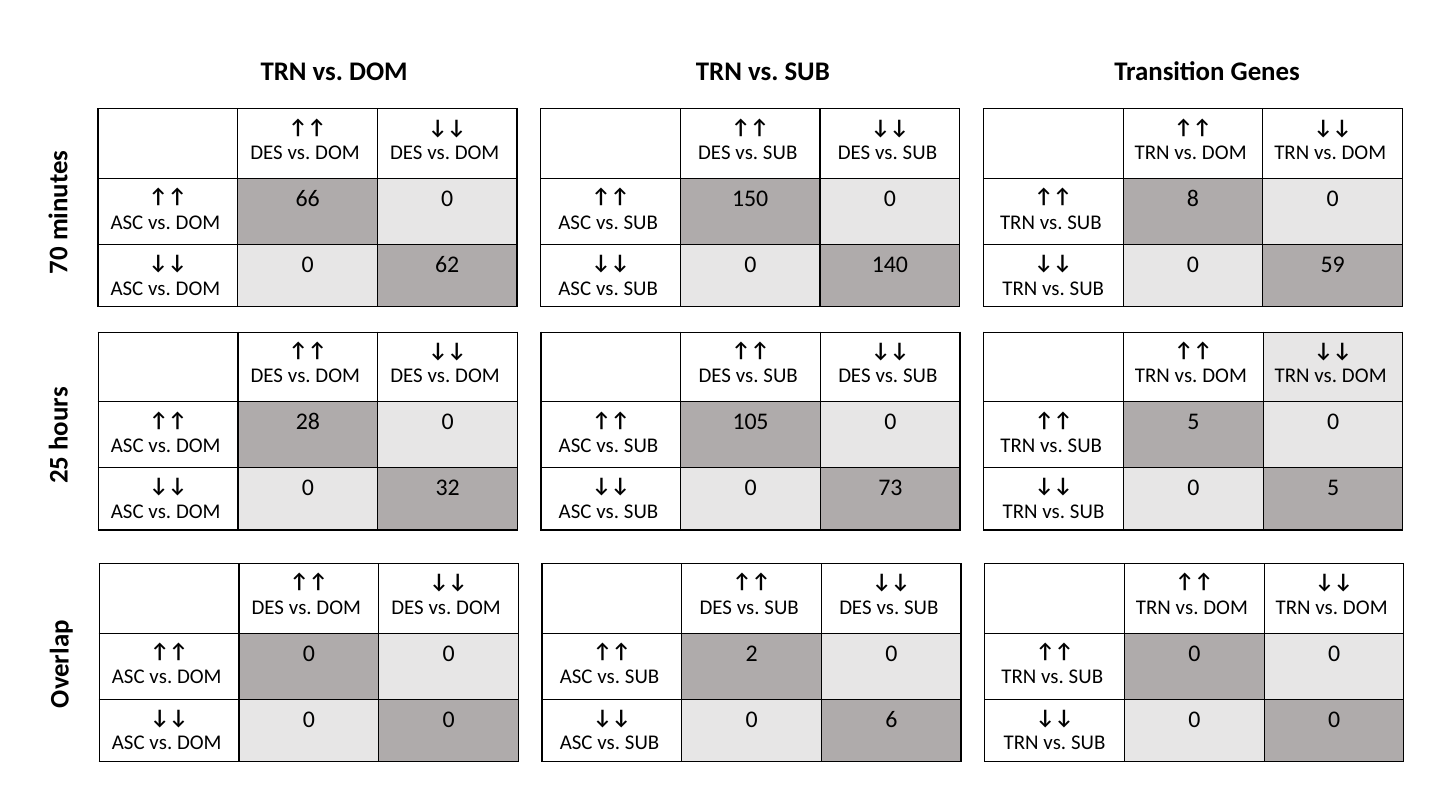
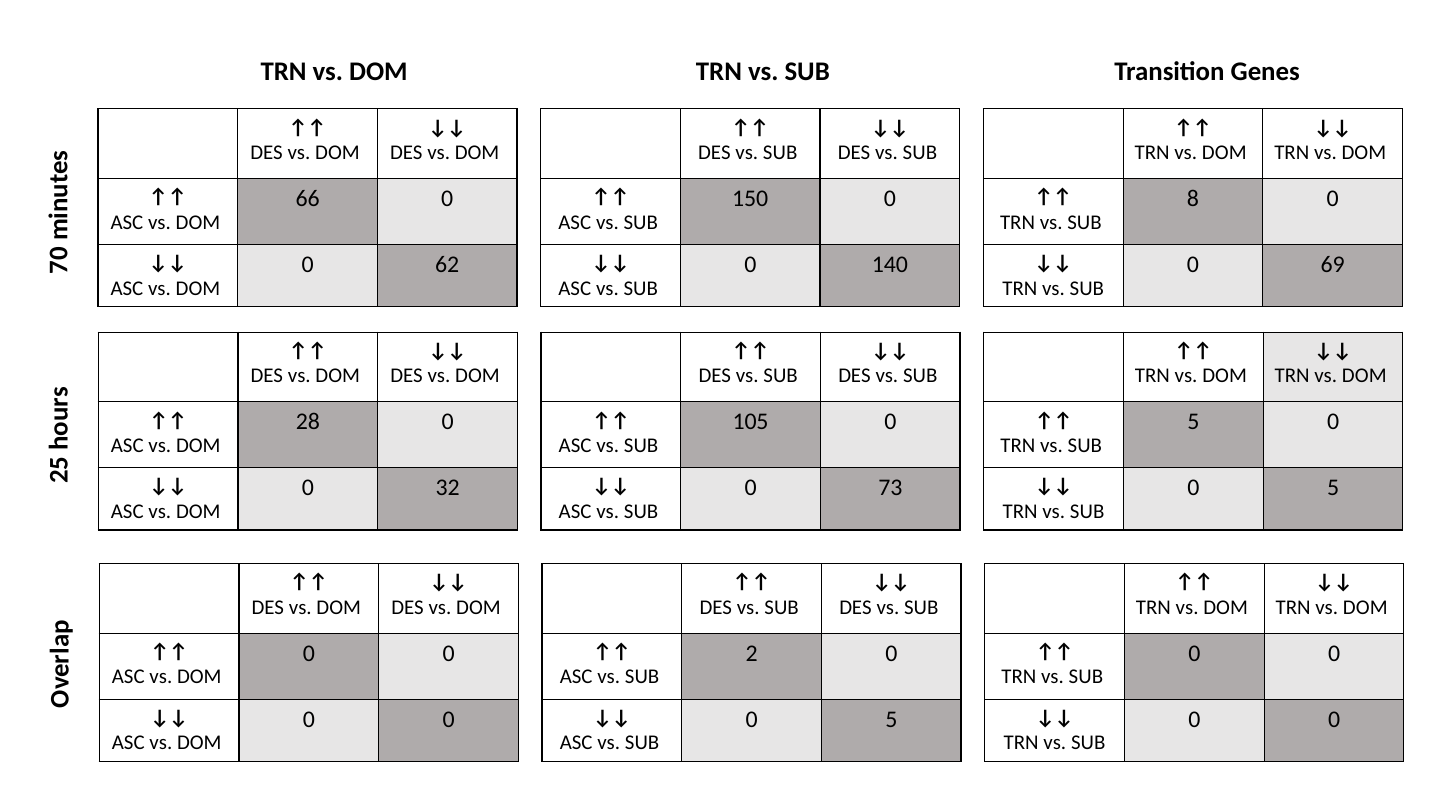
59: 59 -> 69
6 at (891, 720): 6 -> 5
